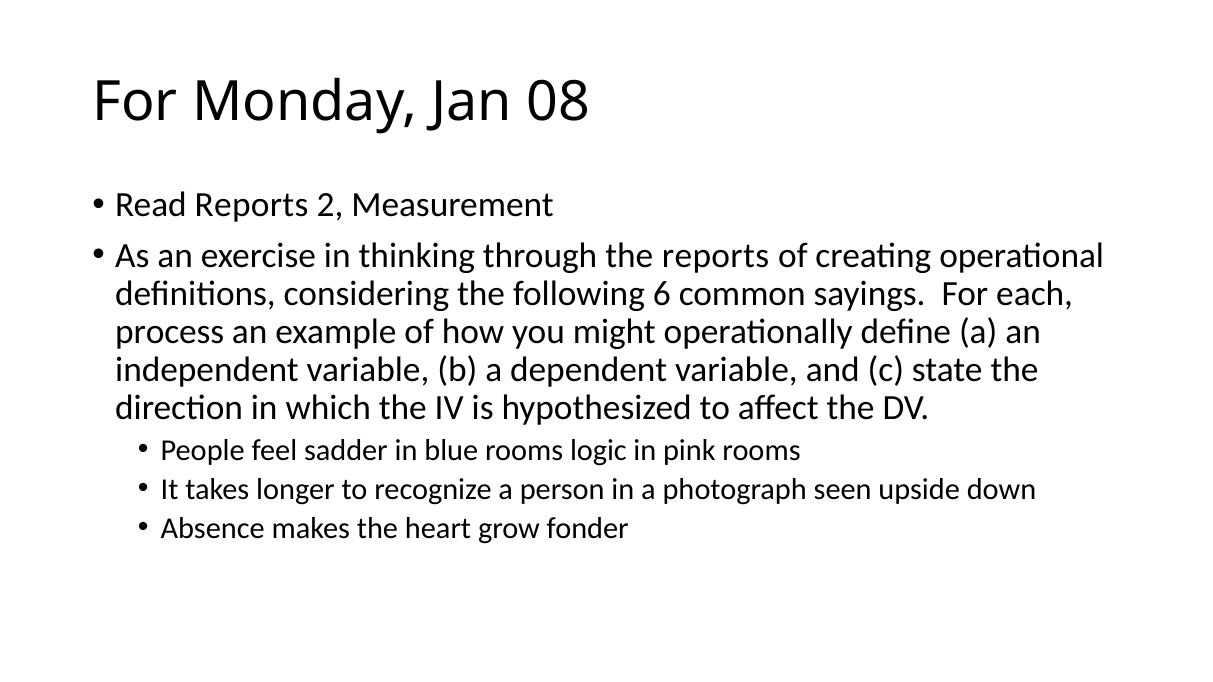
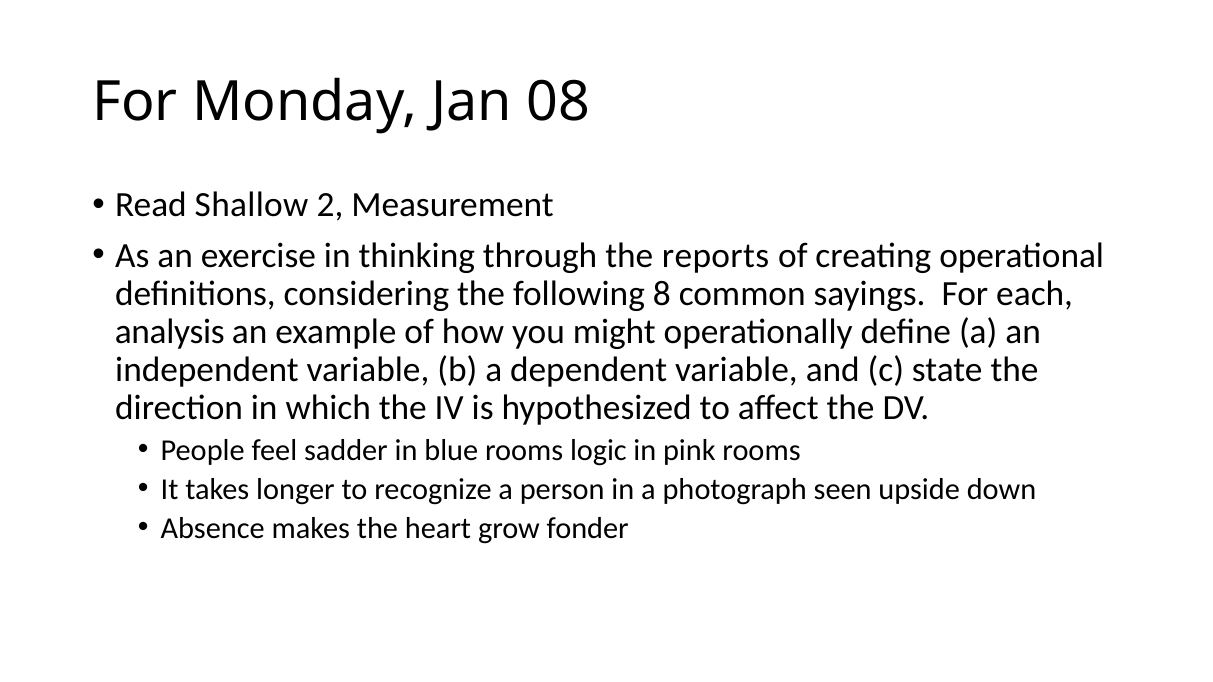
Read Reports: Reports -> Shallow
6: 6 -> 8
process: process -> analysis
